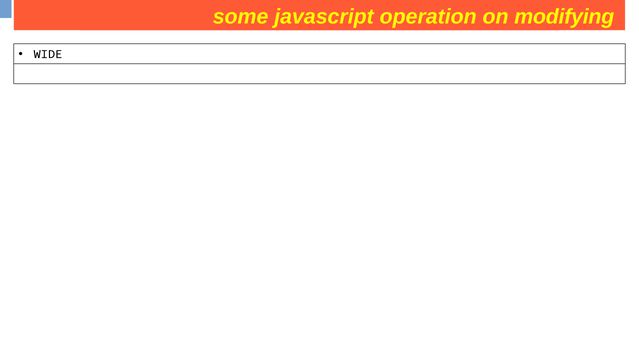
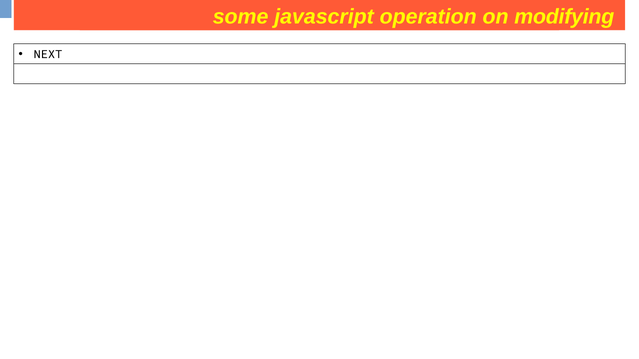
WIDE: WIDE -> NEXT
